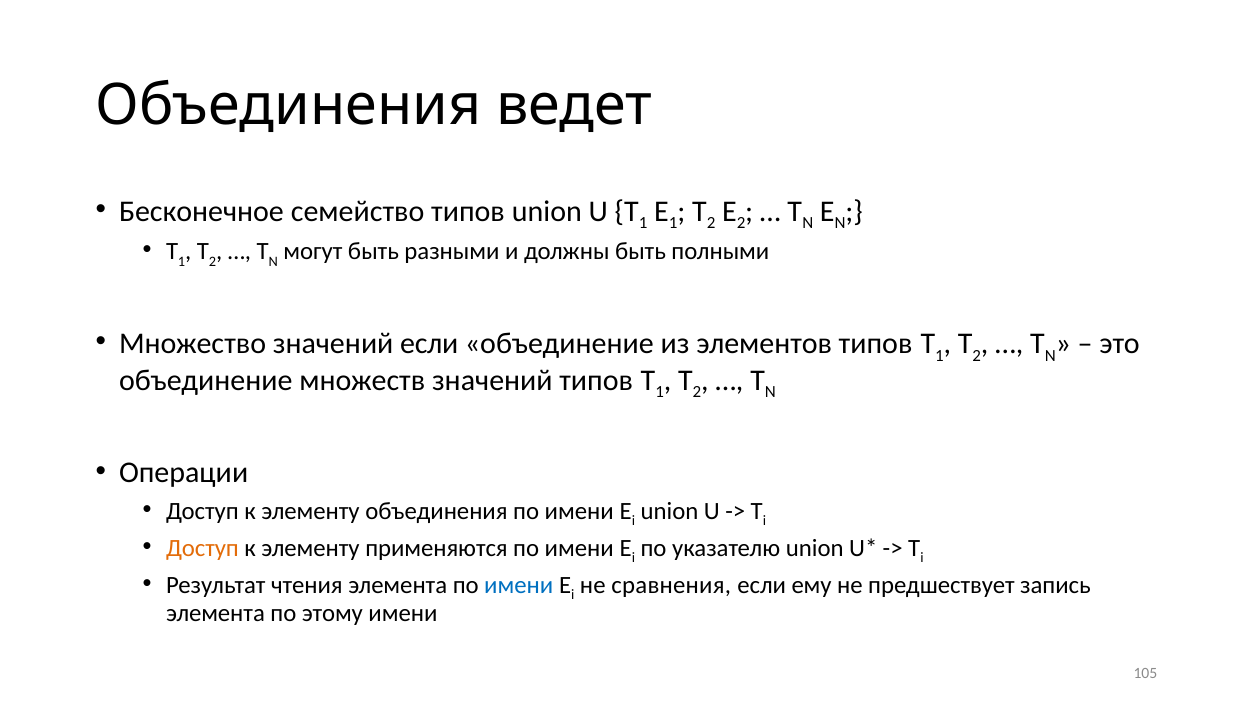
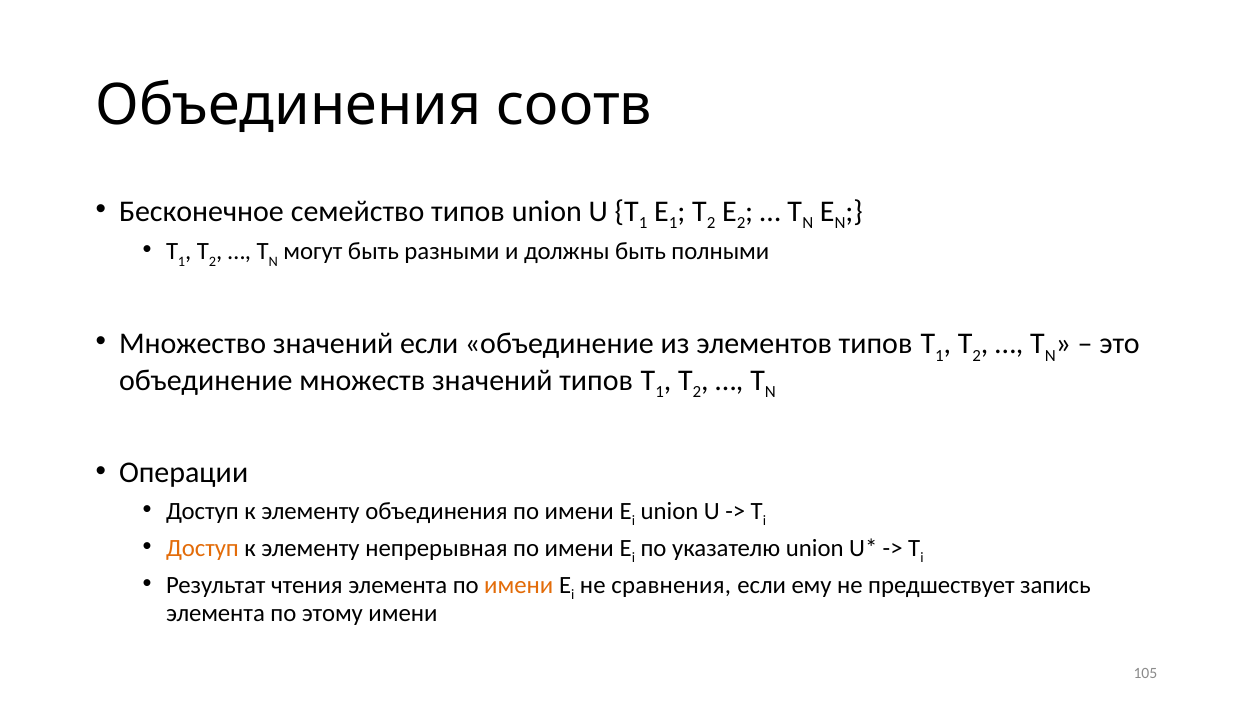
ведет: ведет -> соотв
применяются: применяются -> непрерывная
имени at (519, 585) colour: blue -> orange
